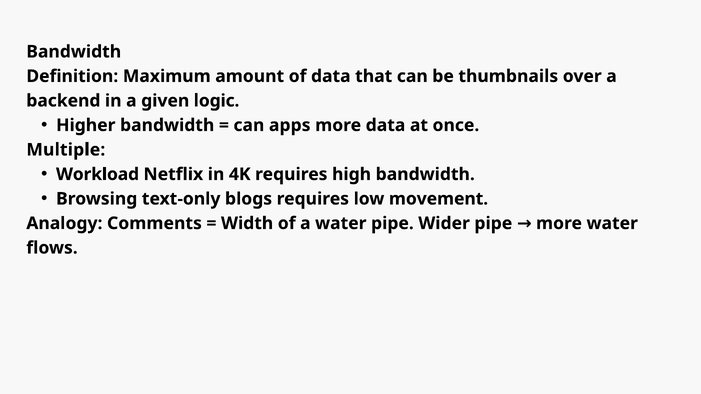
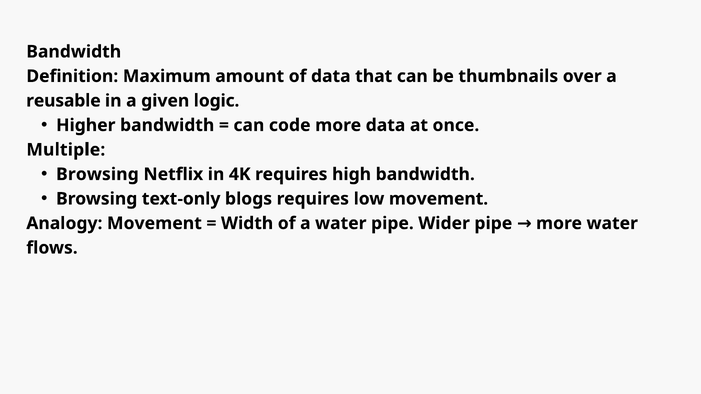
backend: backend -> reusable
apps: apps -> code
Workload at (98, 174): Workload -> Browsing
Analogy Comments: Comments -> Movement
